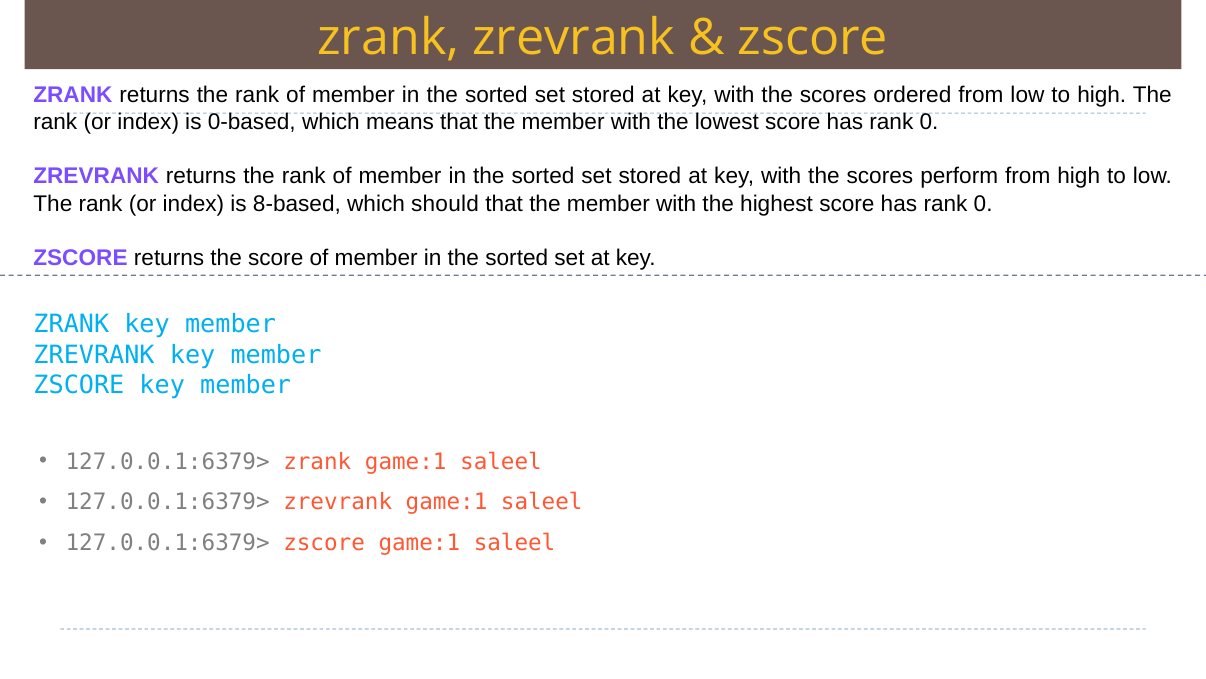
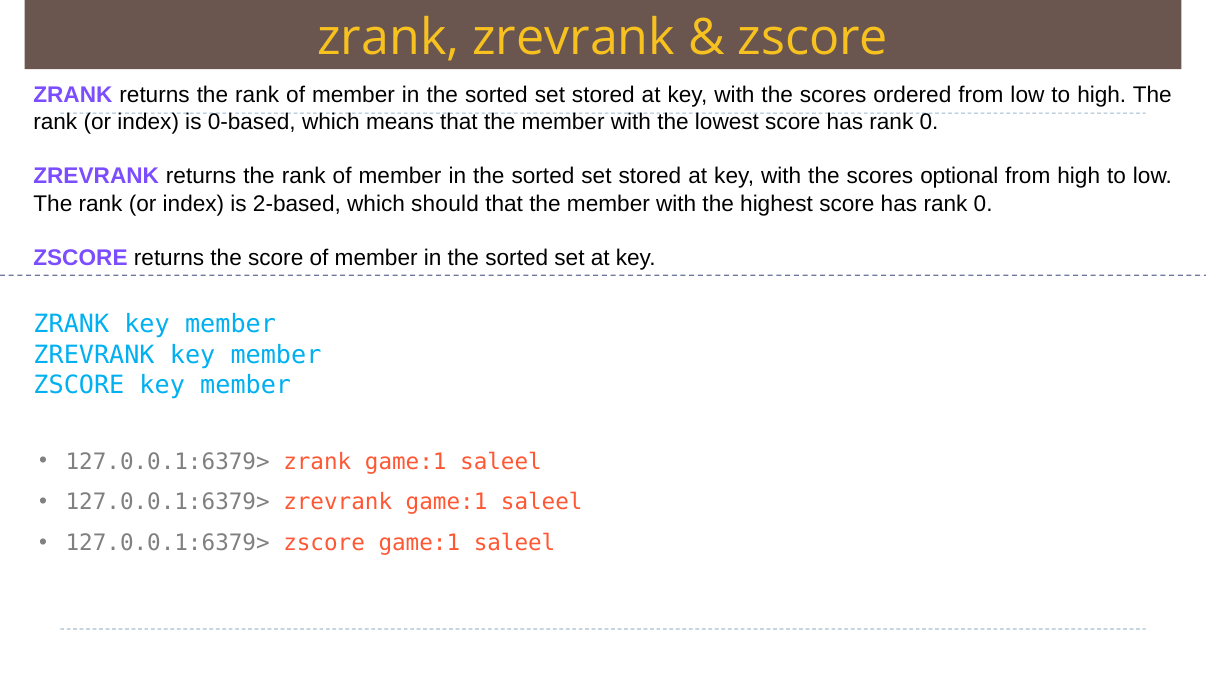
perform: perform -> optional
8-based: 8-based -> 2-based
